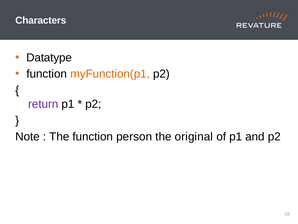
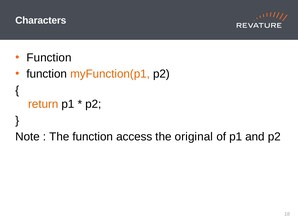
Datatype at (49, 58): Datatype -> Function
return colour: purple -> orange
person: person -> access
